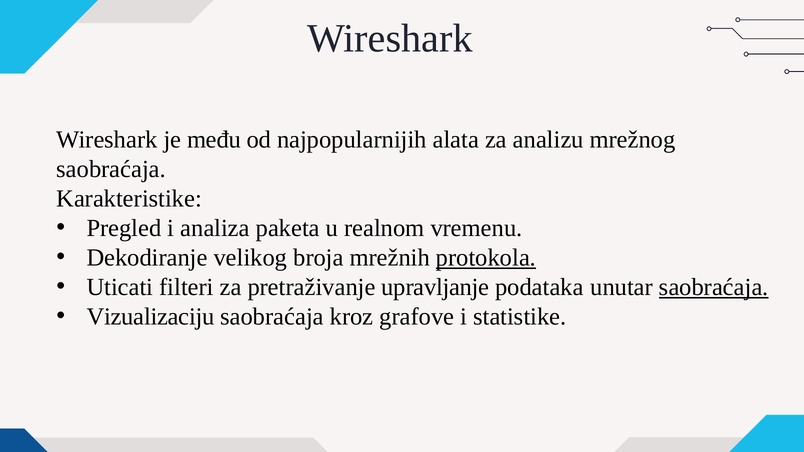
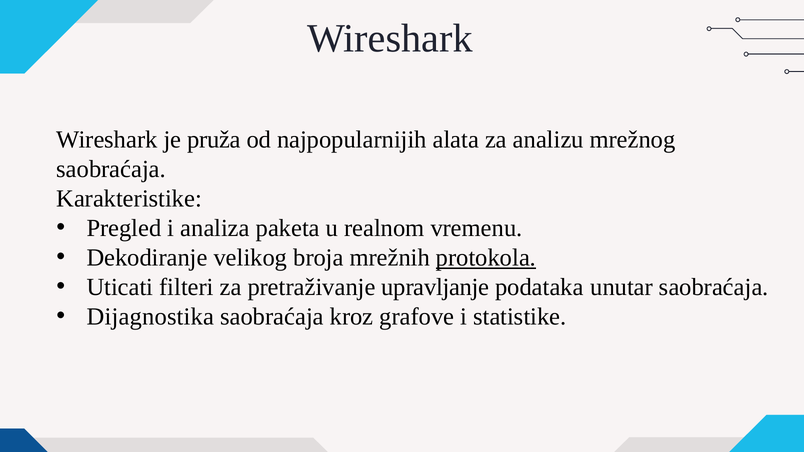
među: među -> pruža
saobraćaja at (714, 287) underline: present -> none
Vizualizaciju: Vizualizaciju -> Dijagnostika
